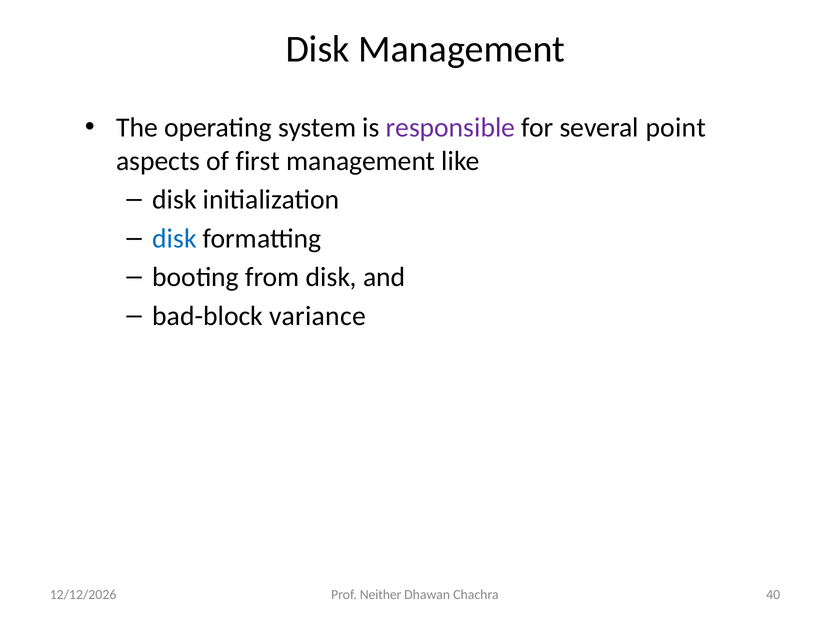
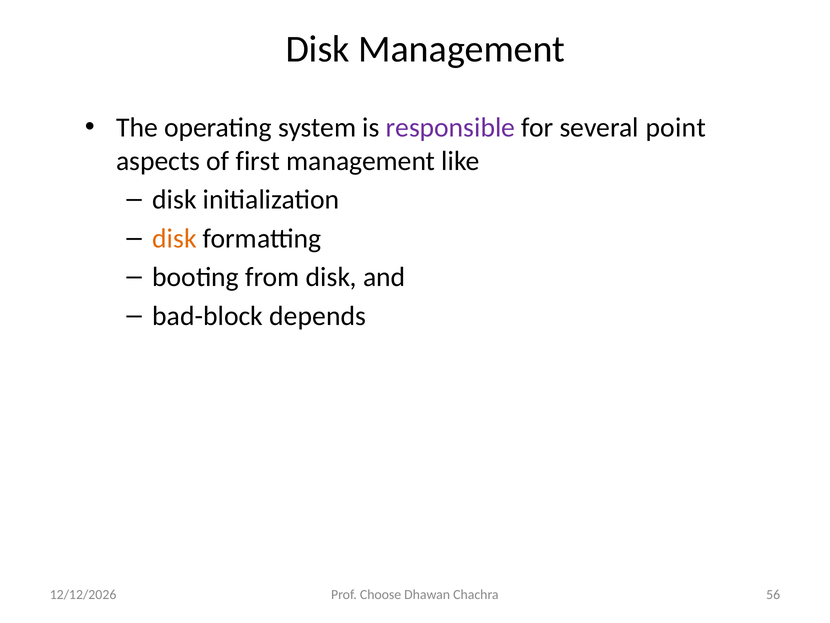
disk at (175, 238) colour: blue -> orange
variance: variance -> depends
Neither: Neither -> Choose
40: 40 -> 56
